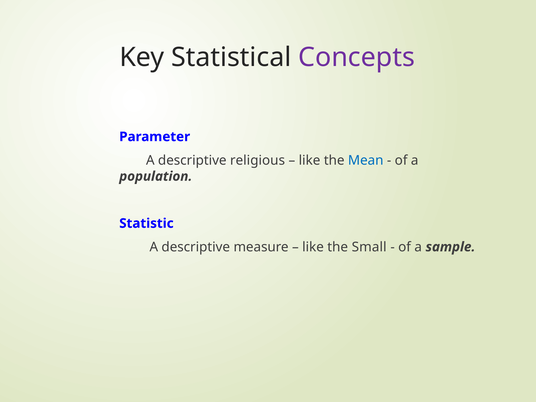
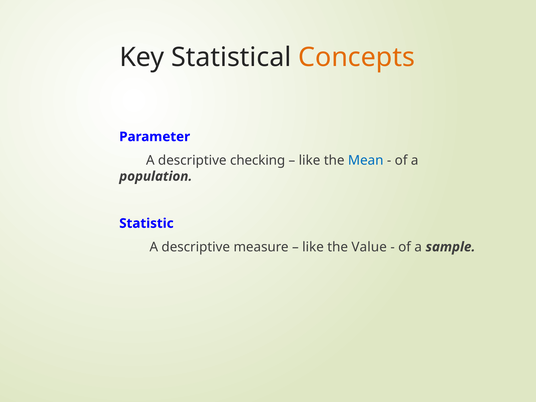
Concepts colour: purple -> orange
religious: religious -> checking
Small: Small -> Value
